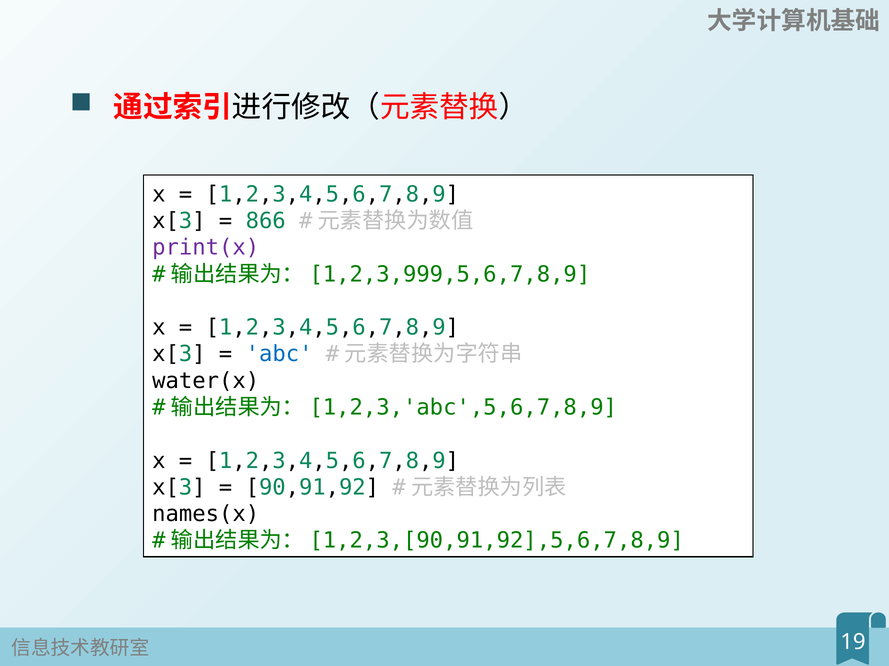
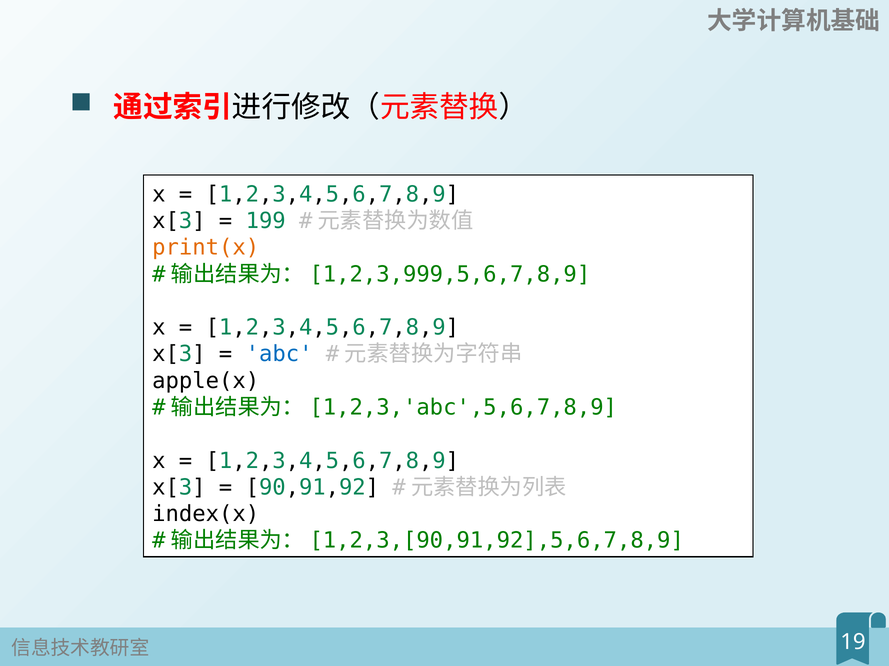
866: 866 -> 199
print(x colour: purple -> orange
water(x: water(x -> apple(x
names(x: names(x -> index(x
